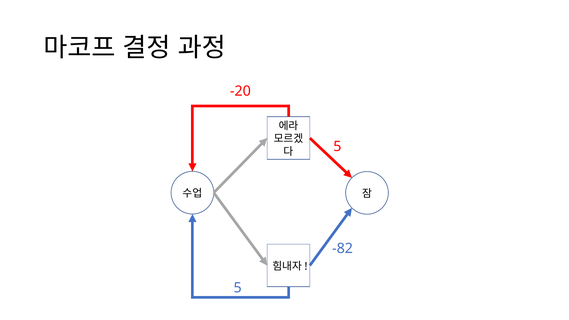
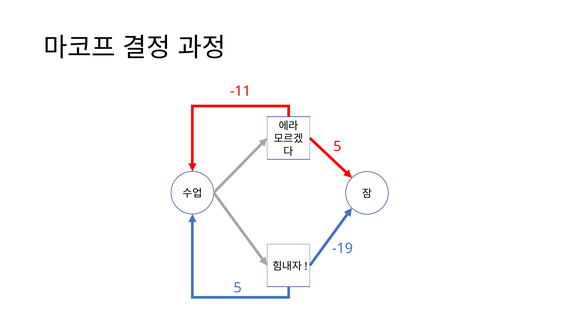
-20: -20 -> -11
-82: -82 -> -19
